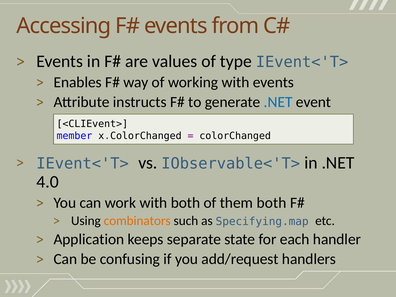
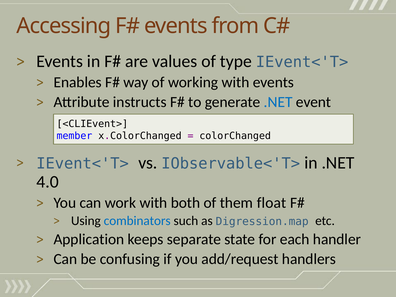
them both: both -> float
combinators colour: orange -> blue
Specifying.map: Specifying.map -> Digression.map
